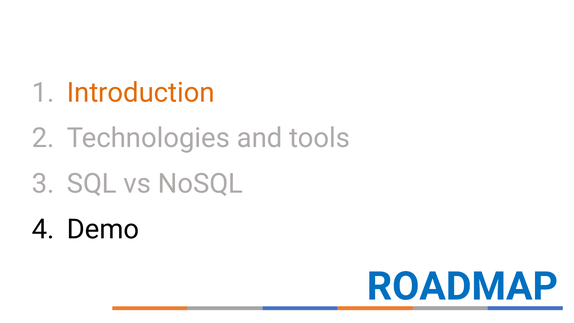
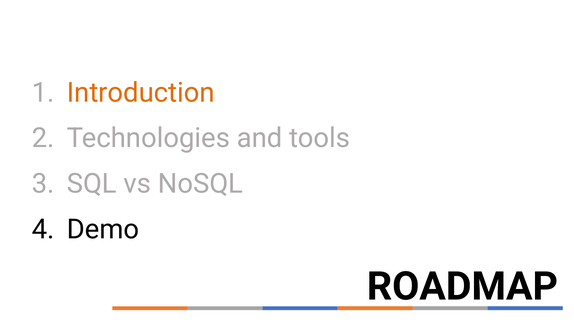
ROADMAP colour: blue -> black
